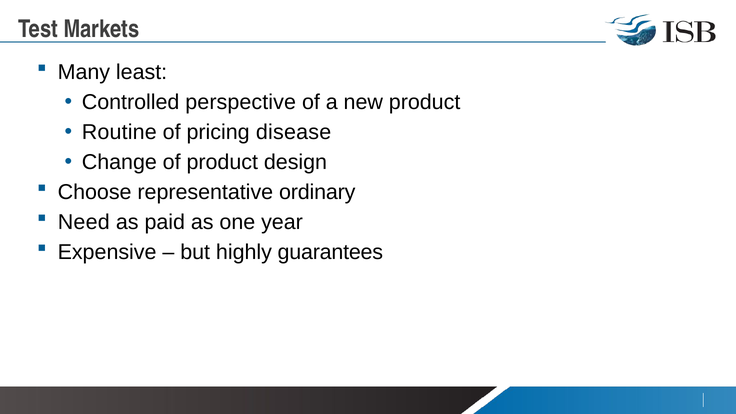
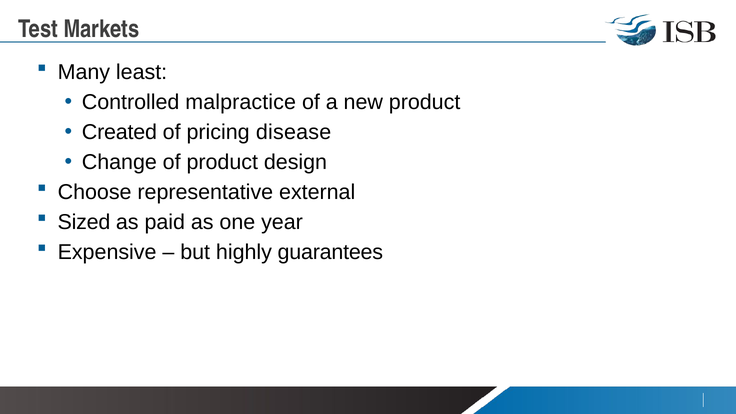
perspective: perspective -> malpractice
Routine: Routine -> Created
ordinary: ordinary -> external
Need: Need -> Sized
